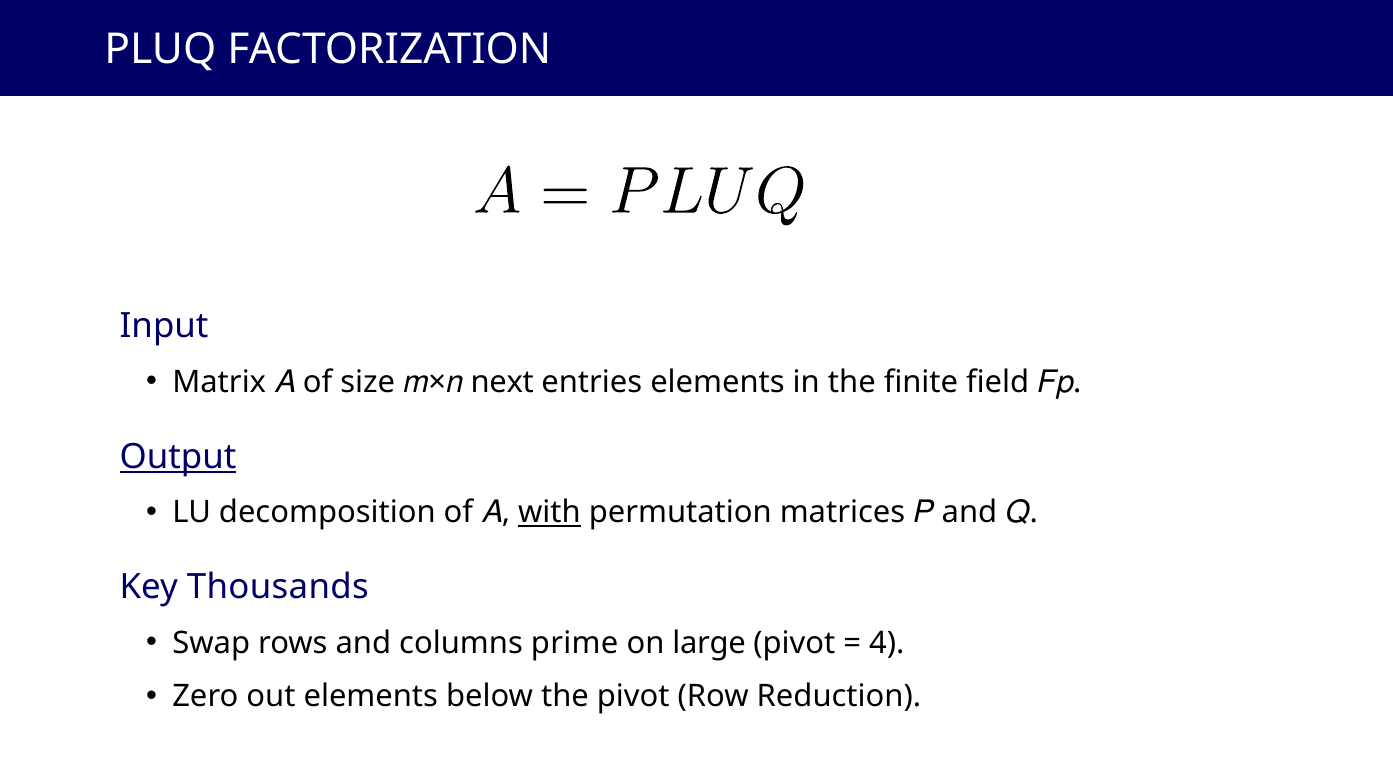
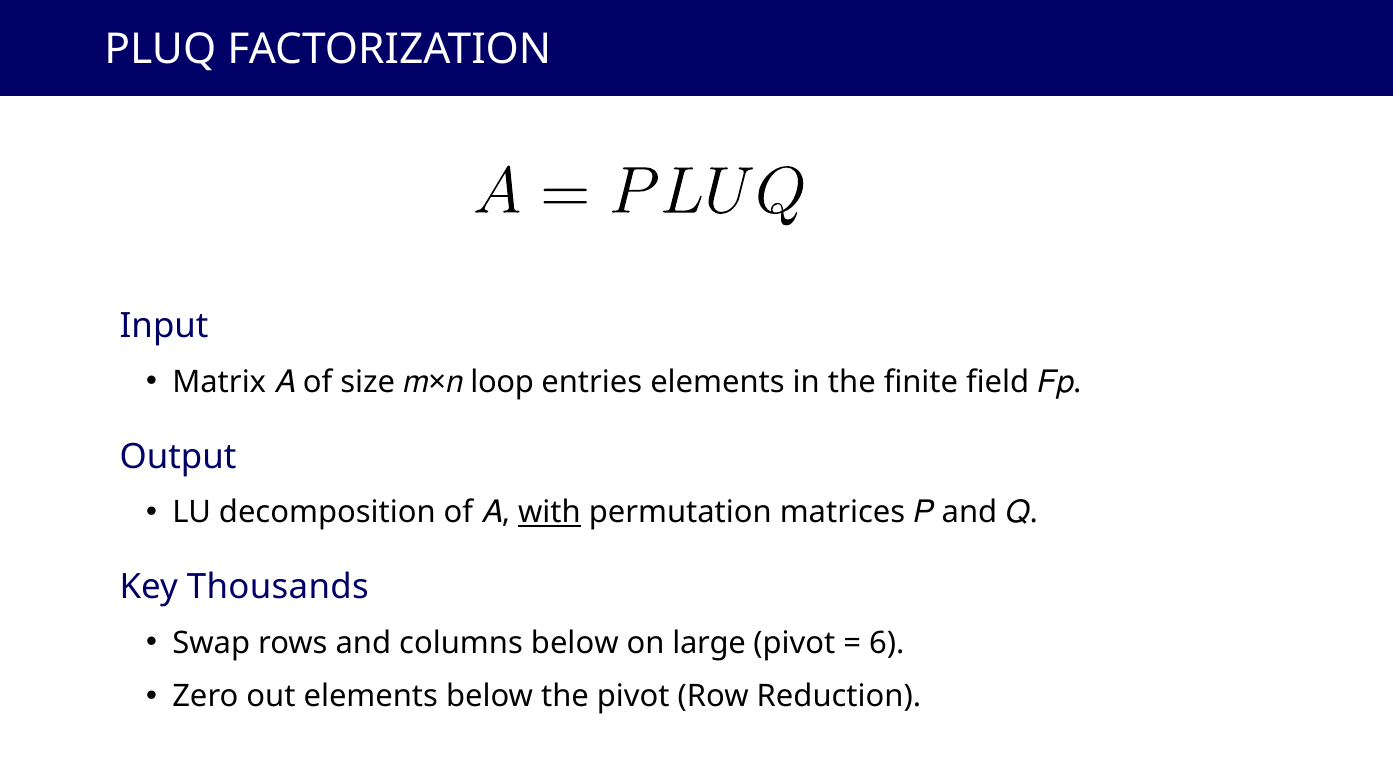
next: next -> loop
Output underline: present -> none
columns prime: prime -> below
4: 4 -> 6
